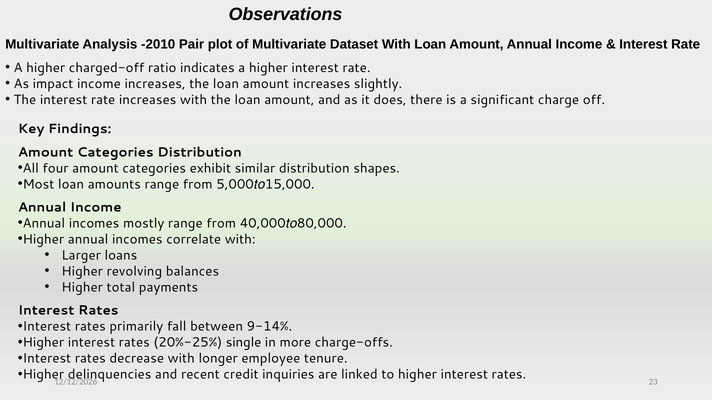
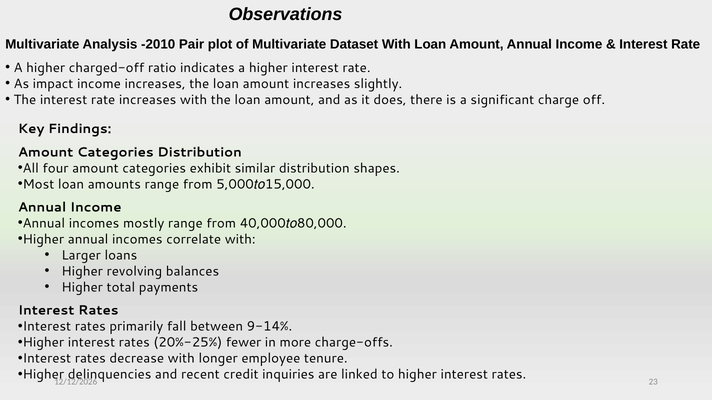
single: single -> fewer
